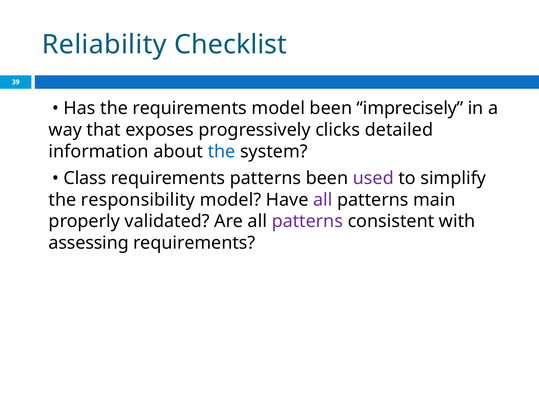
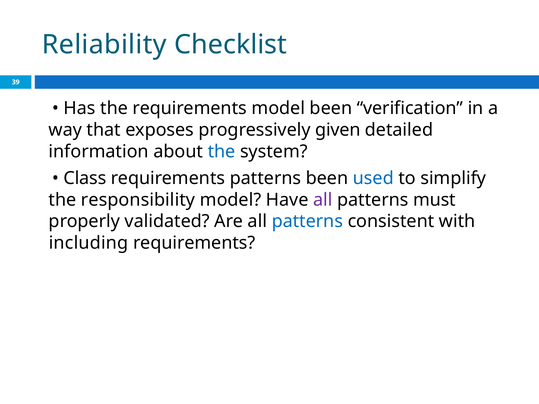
imprecisely: imprecisely -> verification
clicks: clicks -> given
used colour: purple -> blue
main: main -> must
patterns at (307, 221) colour: purple -> blue
assessing: assessing -> including
